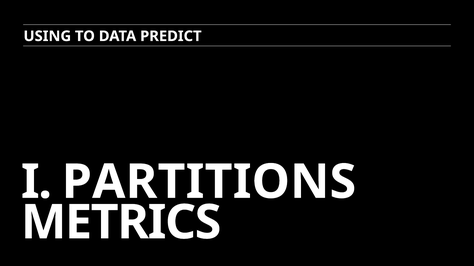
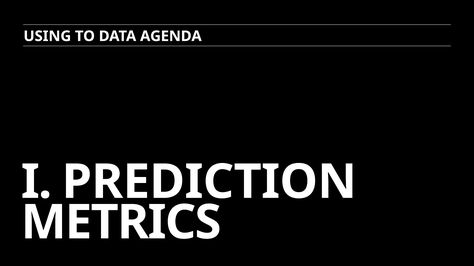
PREDICT: PREDICT -> AGENDA
PARTITIONS: PARTITIONS -> PREDICTION
